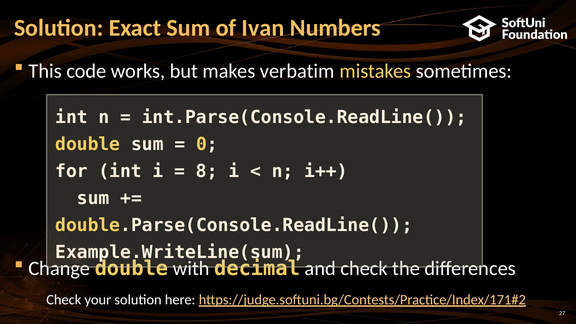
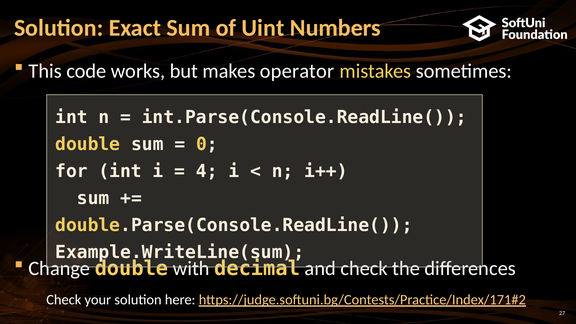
Ivan: Ivan -> Uint
verbatim: verbatim -> operator
8: 8 -> 4
